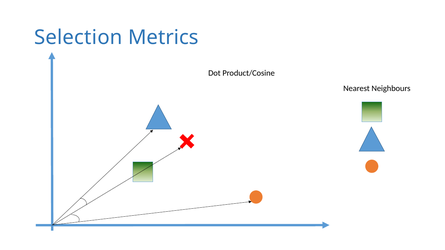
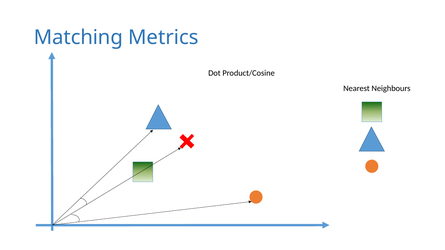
Selection: Selection -> Matching
